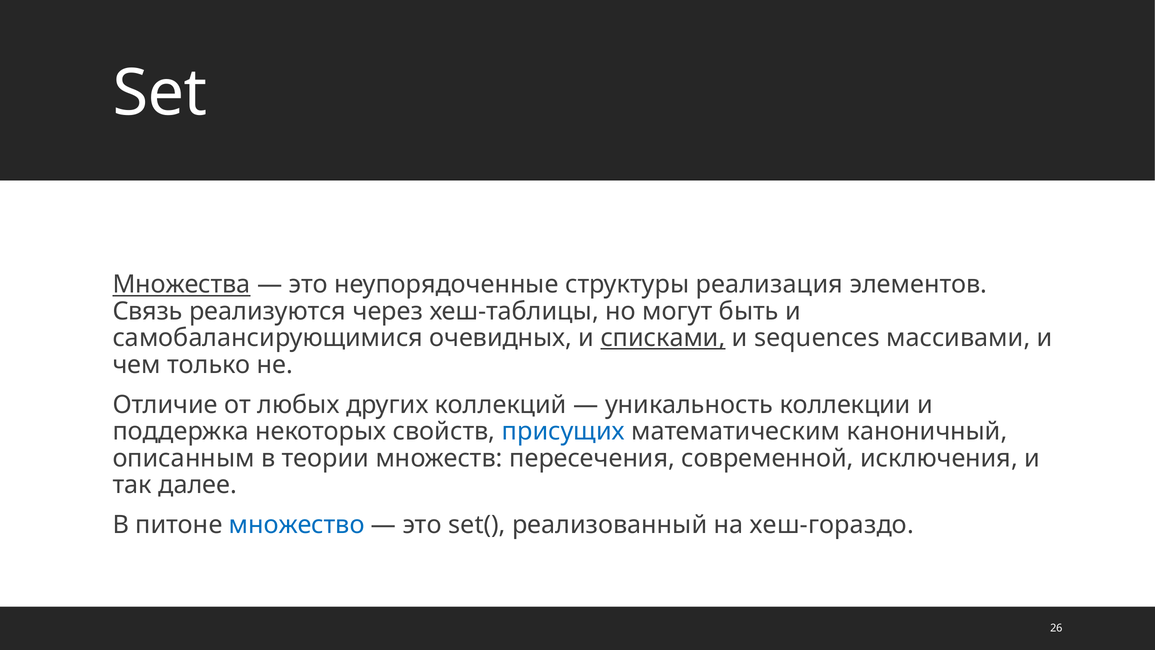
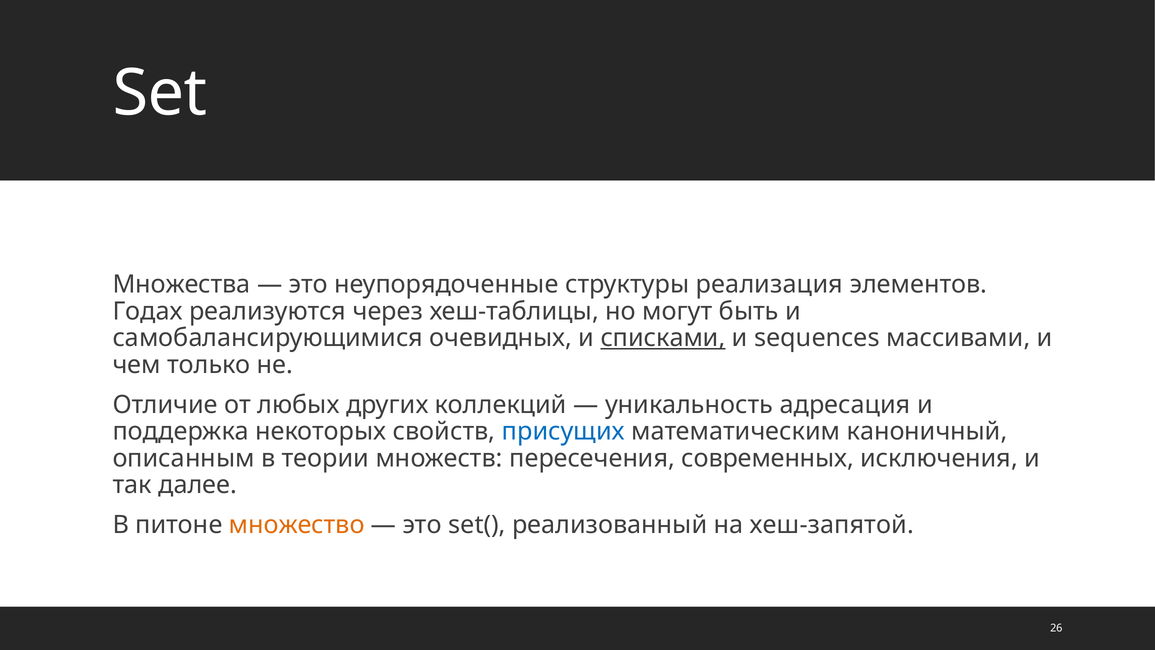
Множества underline: present -> none
Связь: Связь -> Годах
коллекции: коллекции -> адресация
современной: современной -> современных
множество colour: blue -> orange
хеш-гораздо: хеш-гораздо -> хеш-запятой
